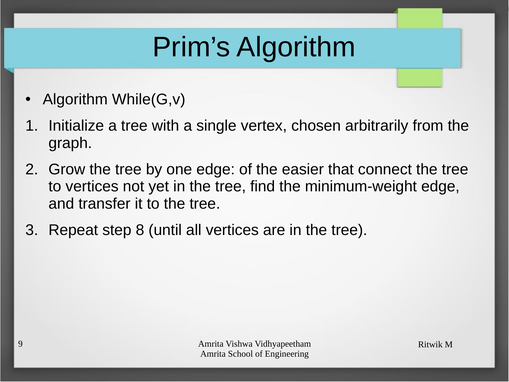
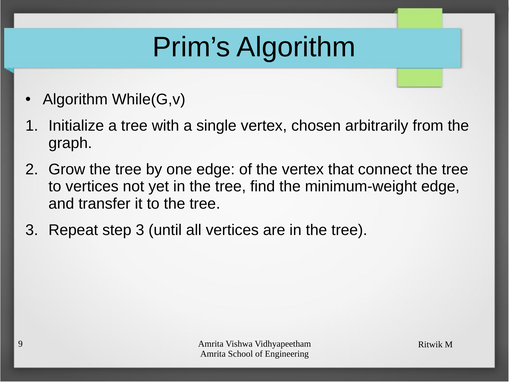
the easier: easier -> vertex
step 8: 8 -> 3
